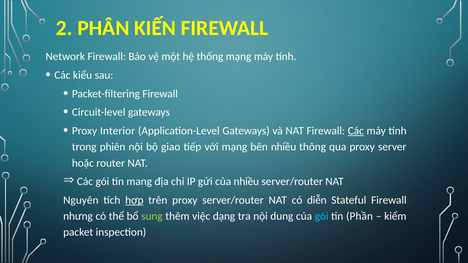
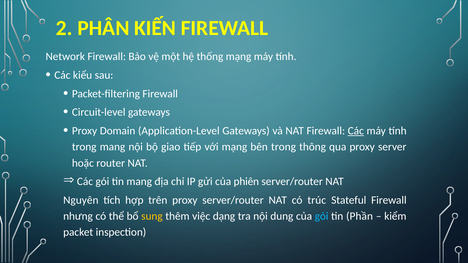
Interior: Interior -> Domain
trong phiên: phiên -> mang
bên nhiều: nhiều -> trong
của nhiều: nhiều -> phiên
hợp underline: present -> none
diễn: diễn -> trúc
sung colour: light green -> yellow
